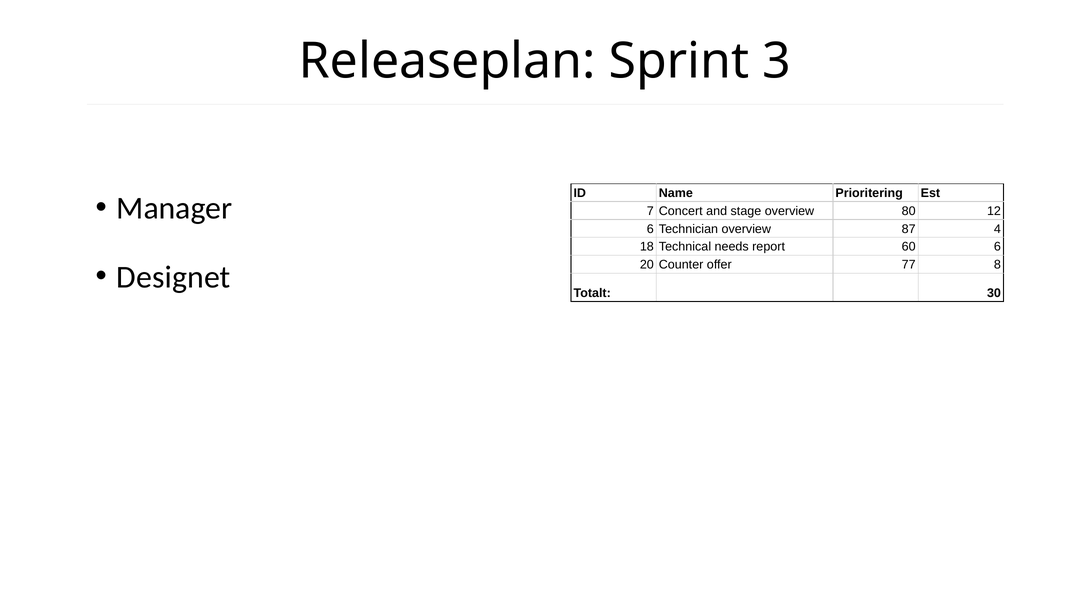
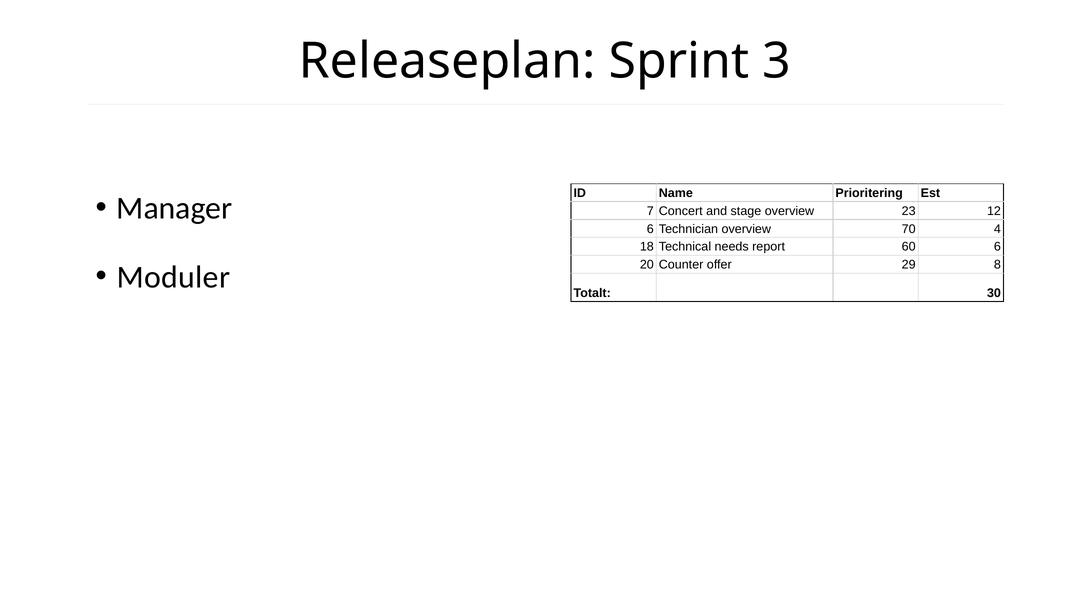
80: 80 -> 23
87: 87 -> 70
77: 77 -> 29
Designet: Designet -> Moduler
